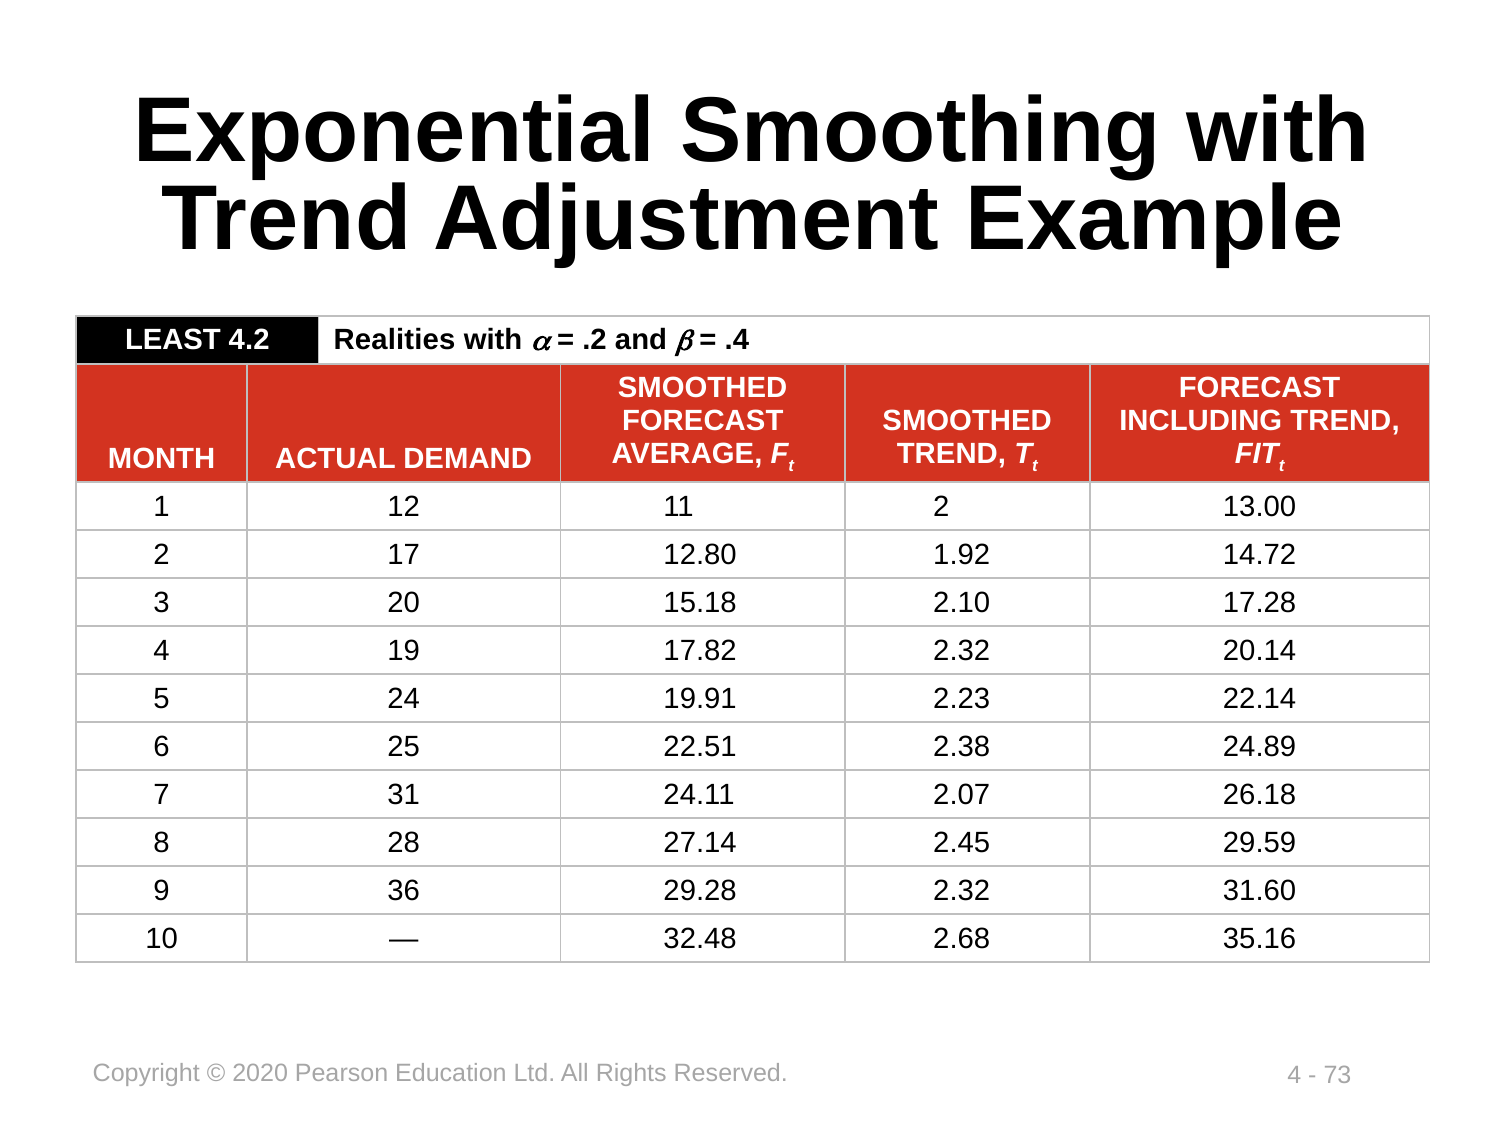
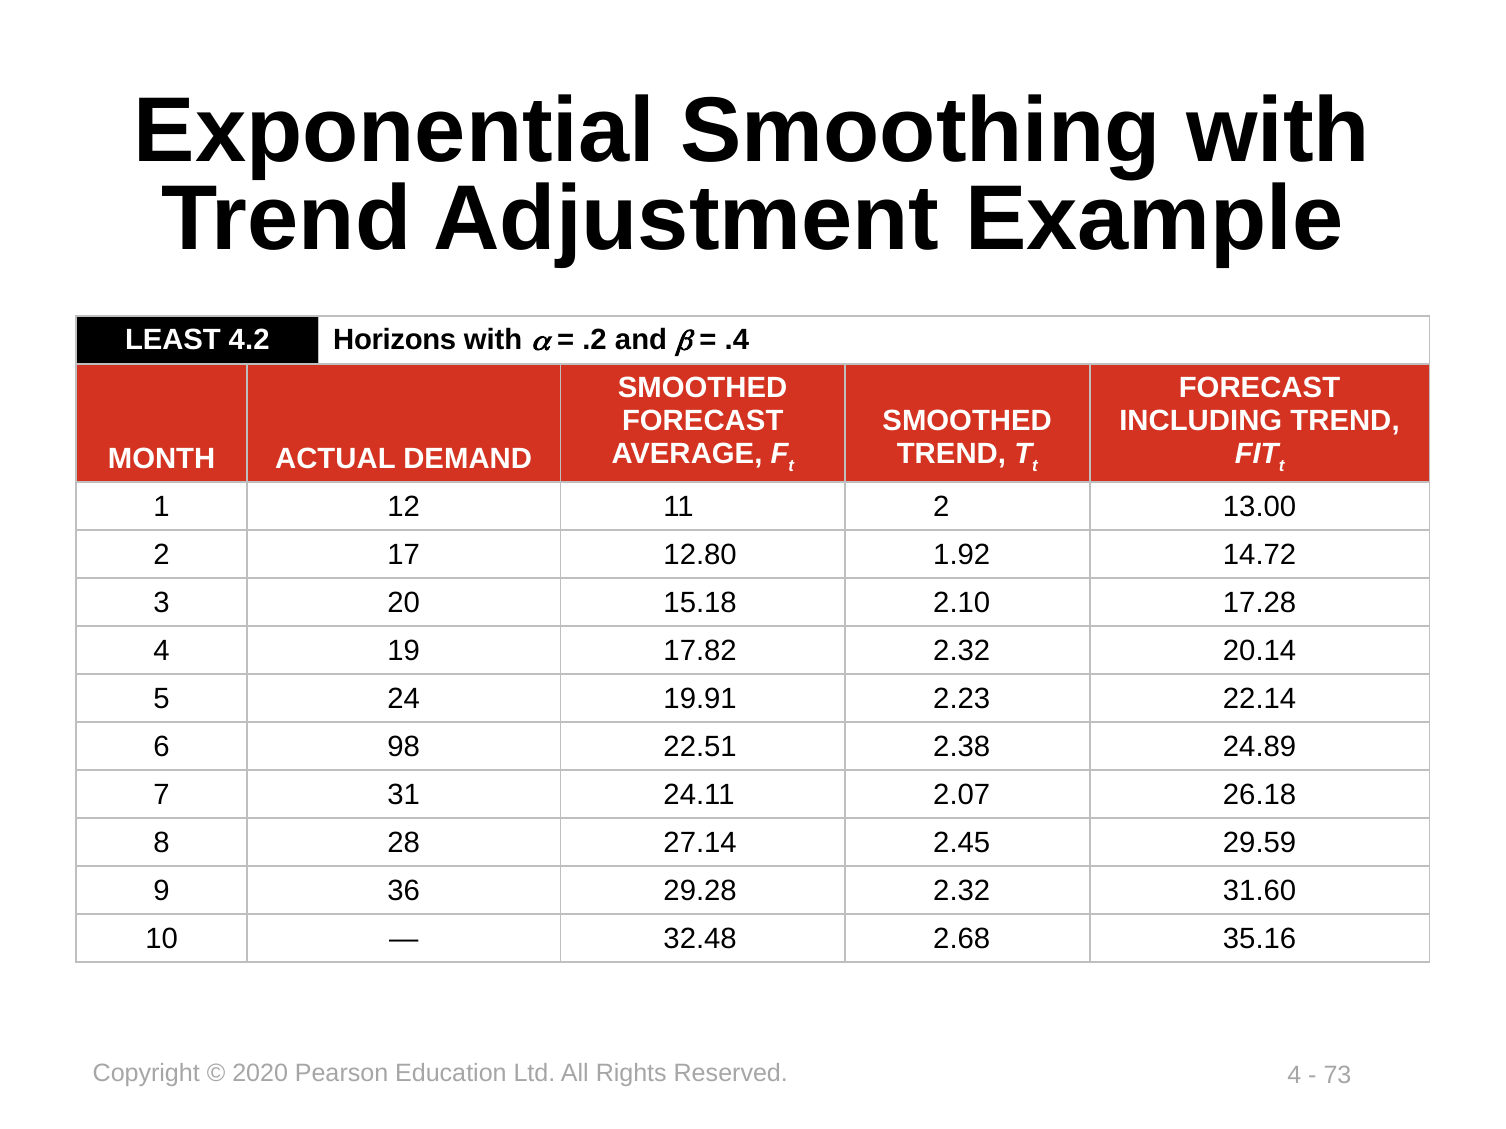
Realities: Realities -> Horizons
25: 25 -> 98
